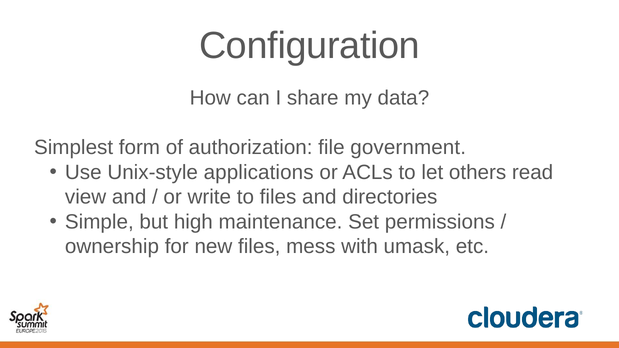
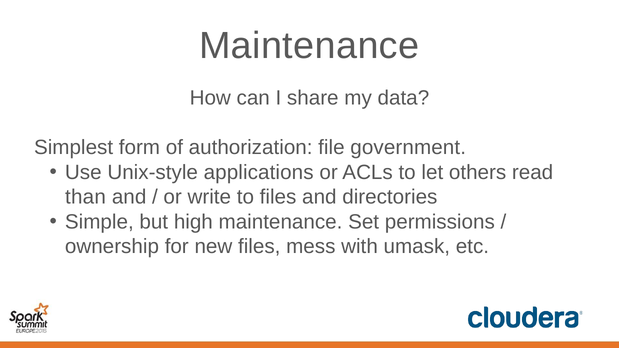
Configuration at (309, 46): Configuration -> Maintenance
view: view -> than
